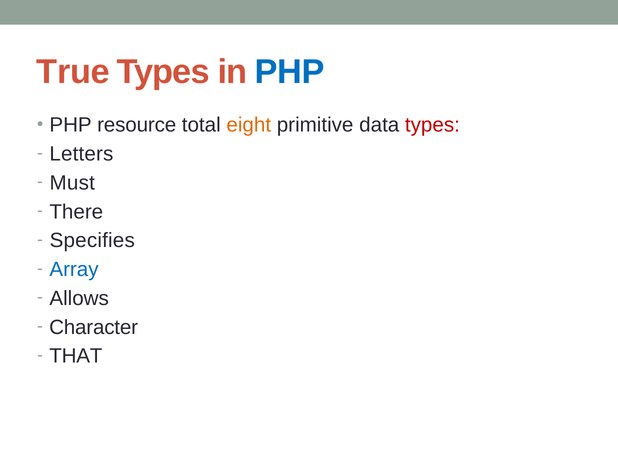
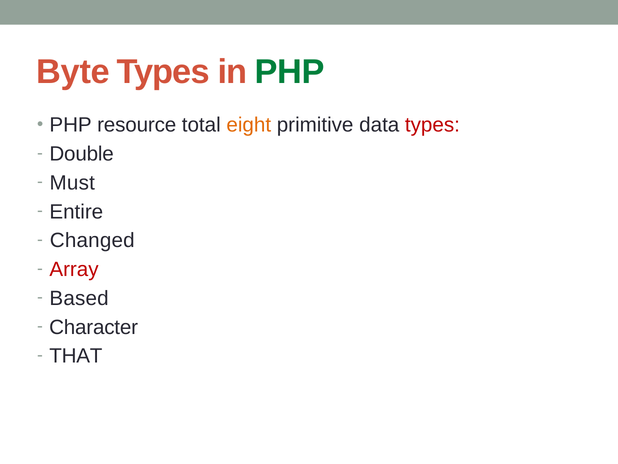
True: True -> Byte
PHP at (290, 72) colour: blue -> green
Letters: Letters -> Double
There: There -> Entire
Specifies: Specifies -> Changed
Array colour: blue -> red
Allows: Allows -> Based
